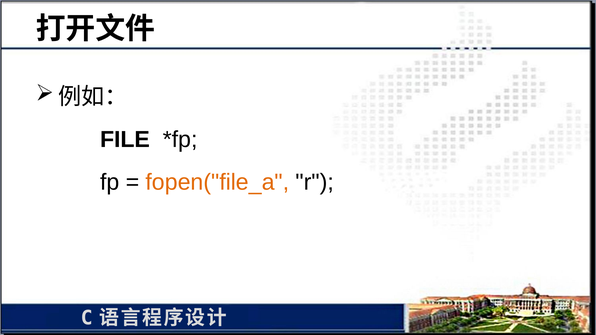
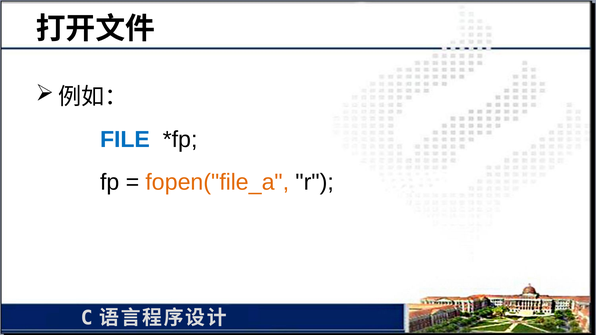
FILE colour: black -> blue
